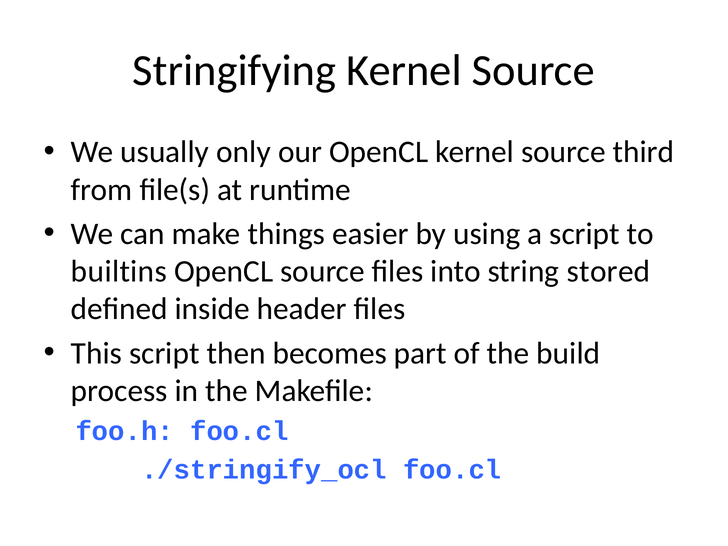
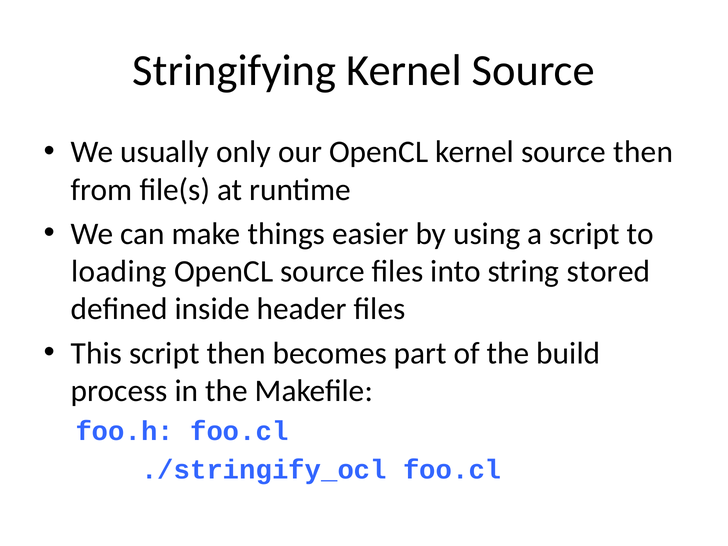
source third: third -> then
builtins: builtins -> loading
